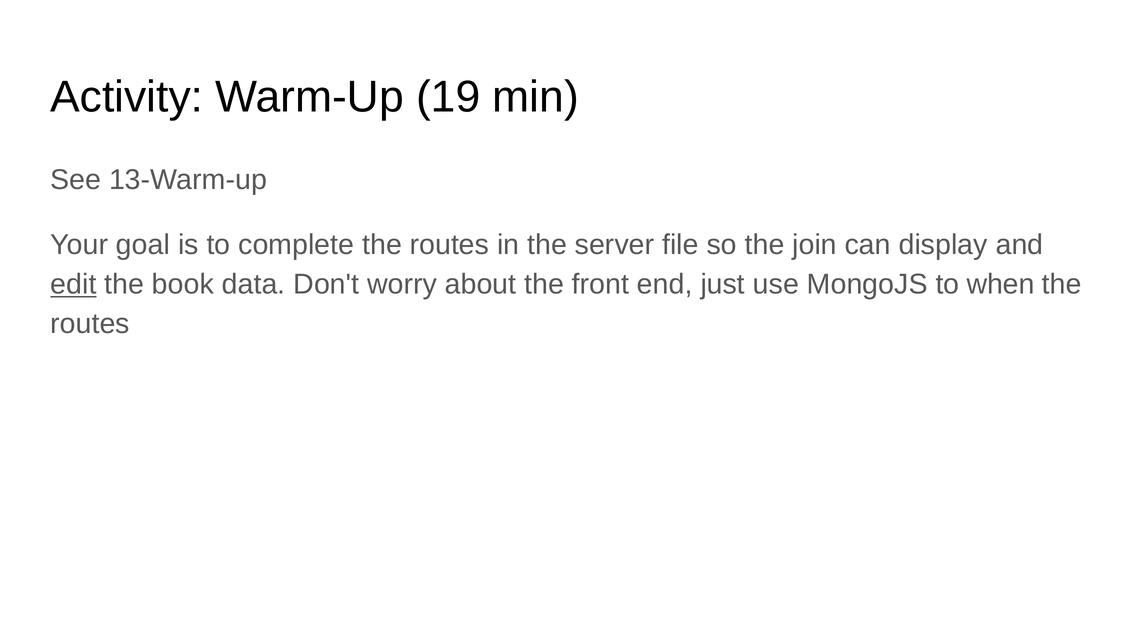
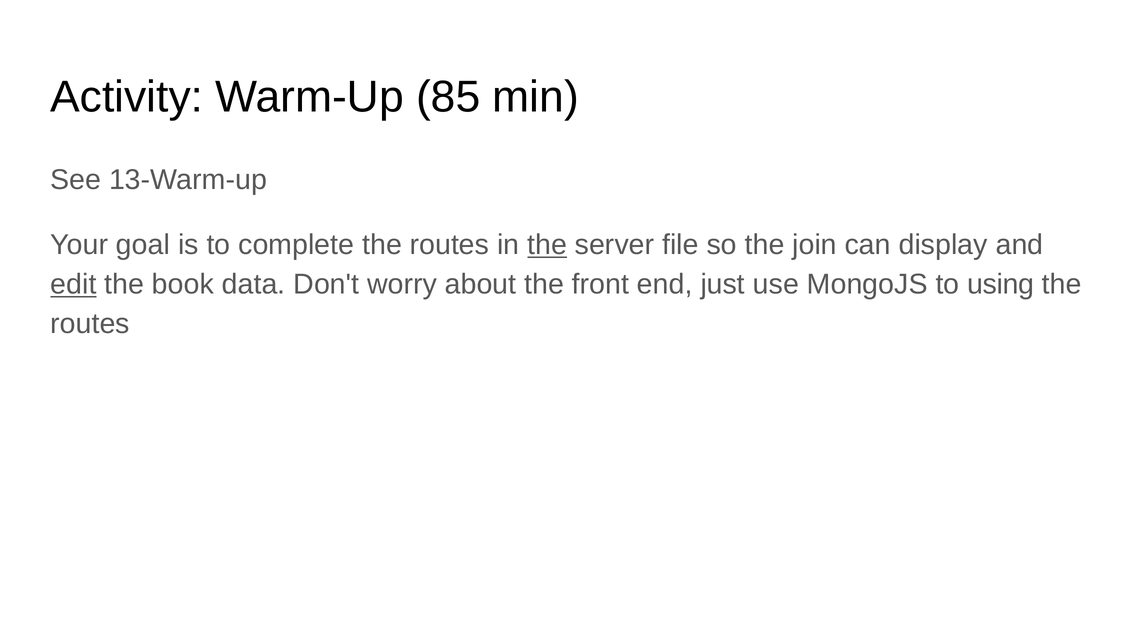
19: 19 -> 85
the at (547, 245) underline: none -> present
when: when -> using
